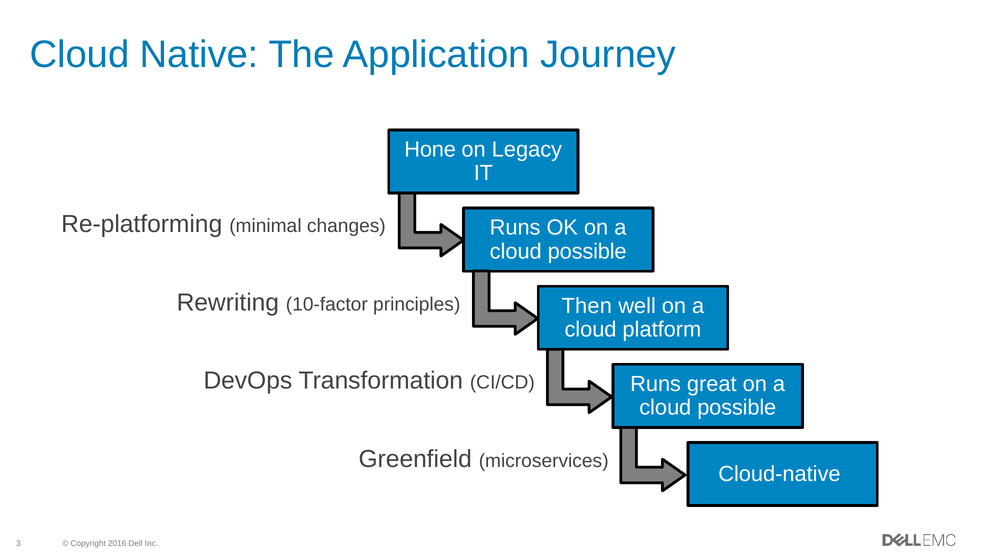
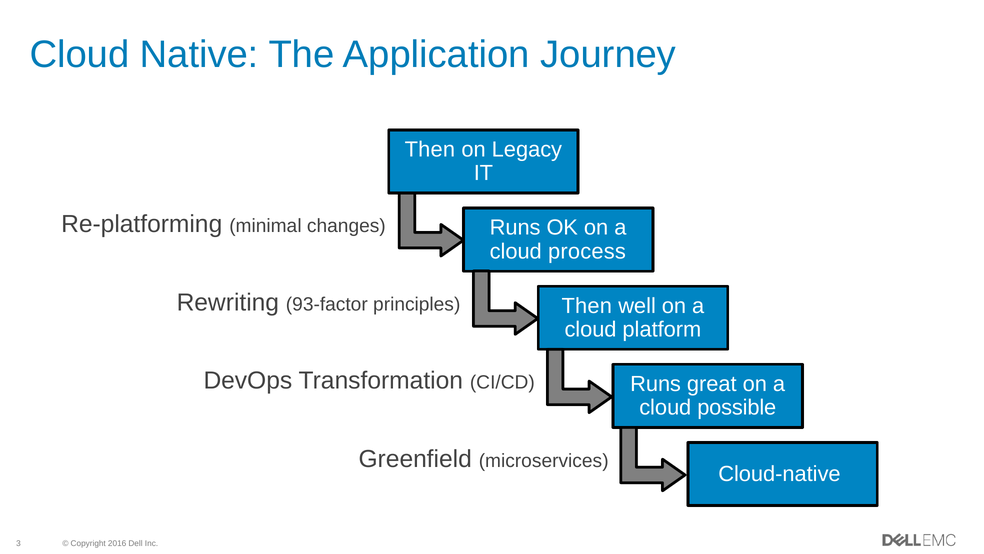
Hone at (430, 149): Hone -> Then
possible at (587, 251): possible -> process
10-factor: 10-factor -> 93-factor
